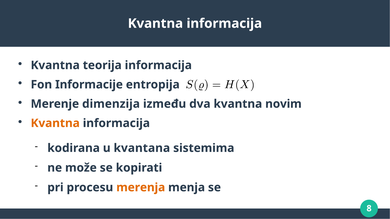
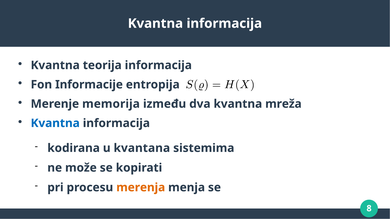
dimenzija: dimenzija -> memorija
novim: novim -> mreža
Kvantna at (55, 123) colour: orange -> blue
